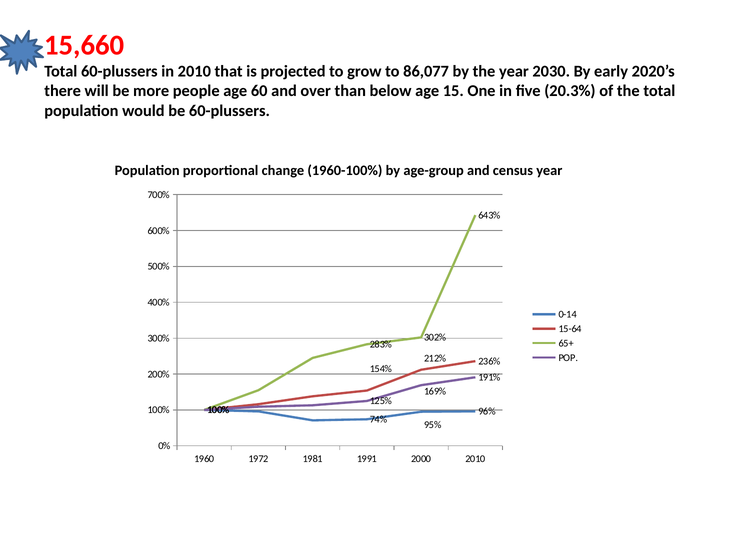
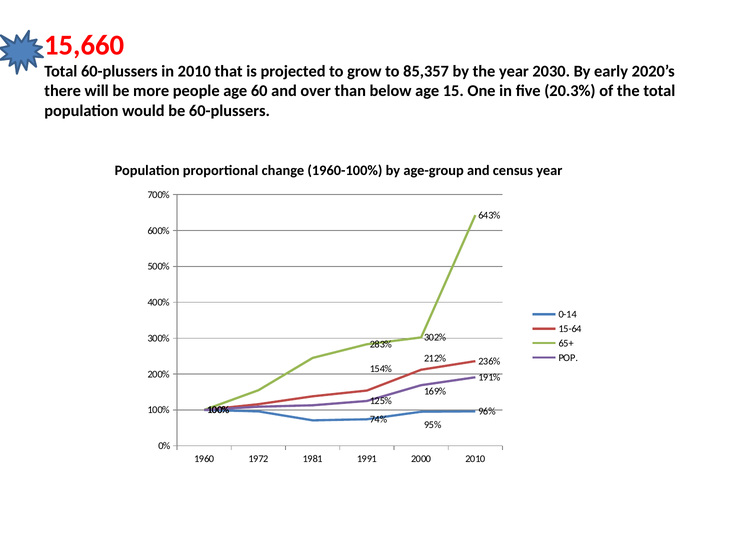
86,077: 86,077 -> 85,357
